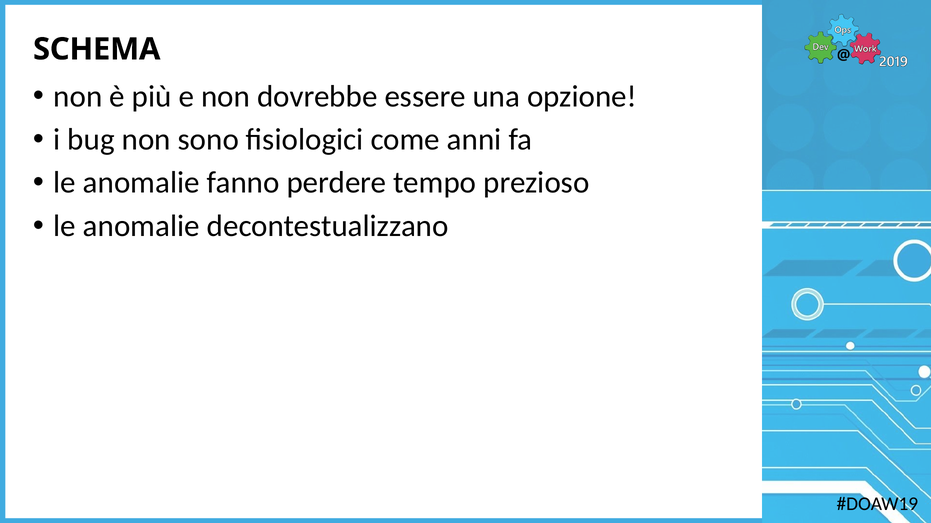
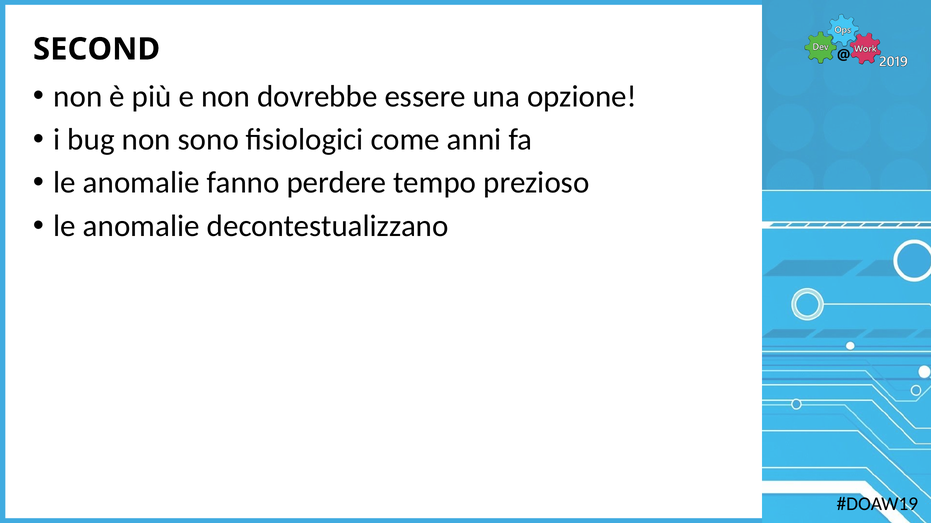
SCHEMA: SCHEMA -> SECOND
